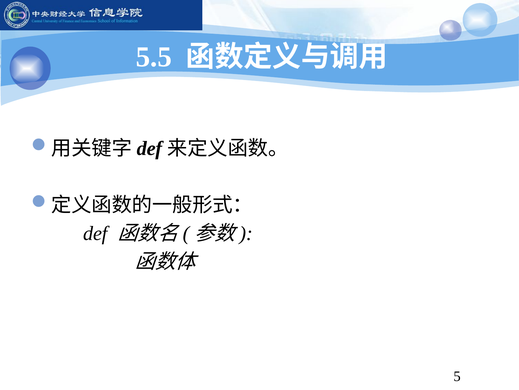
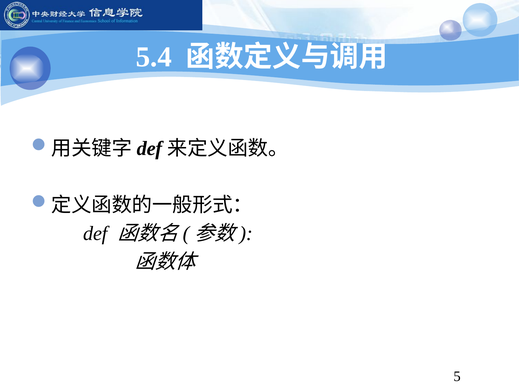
5.5: 5.5 -> 5.4
